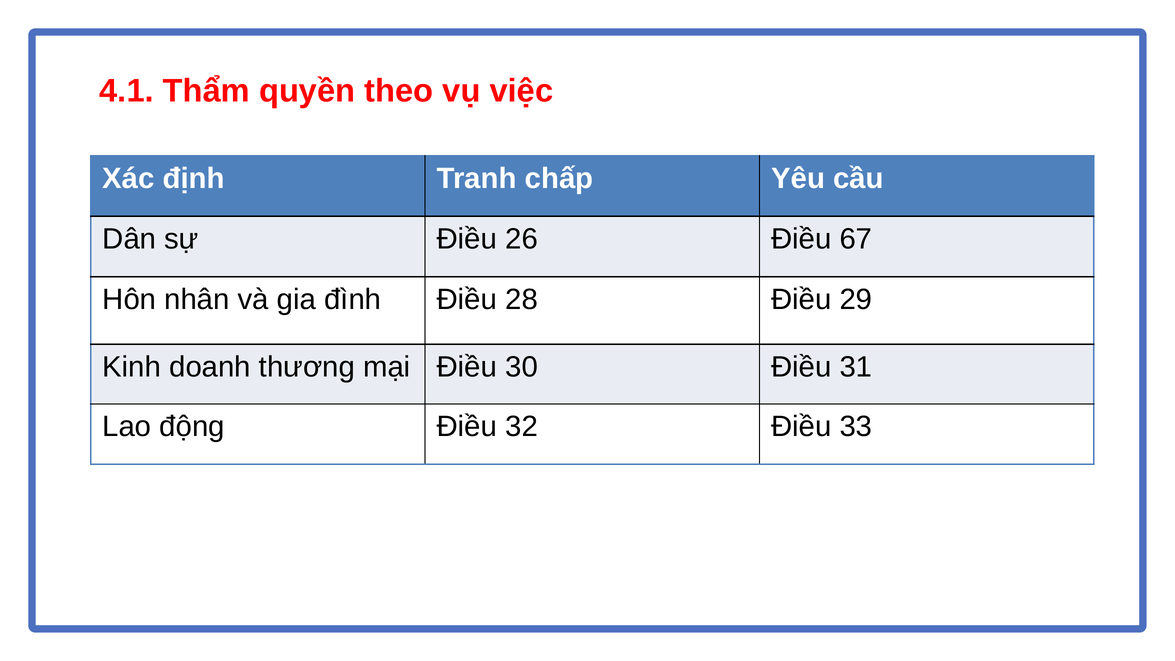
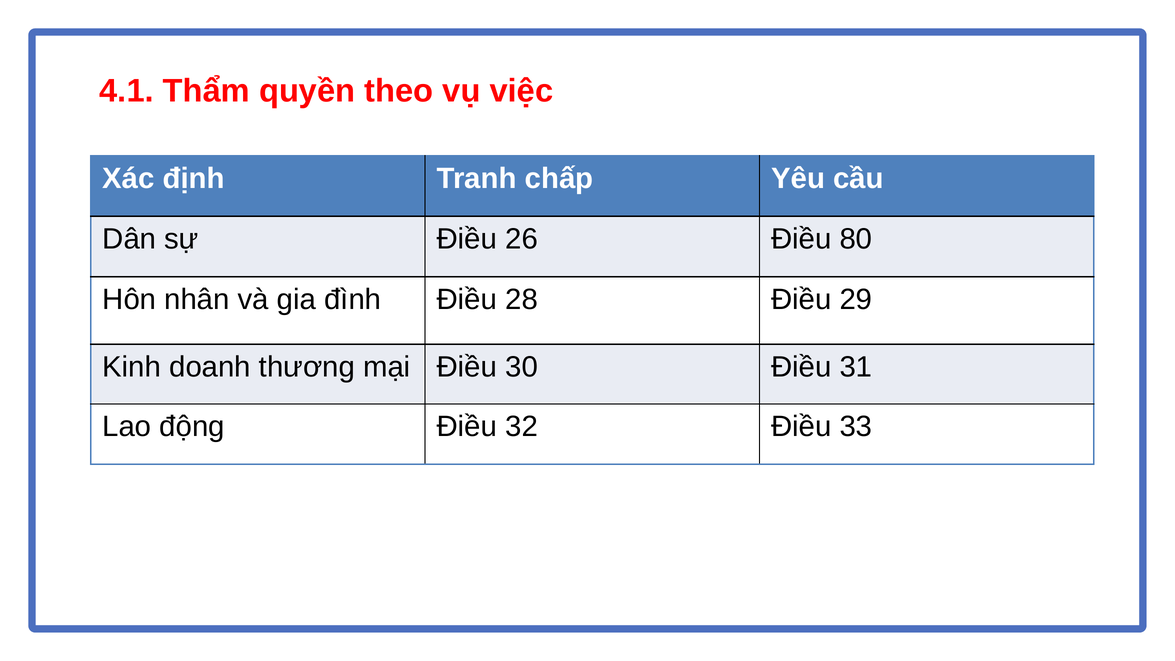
67: 67 -> 80
